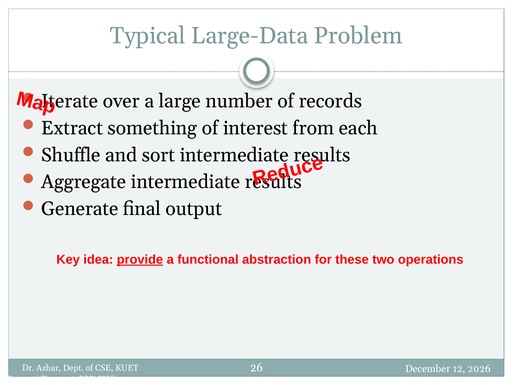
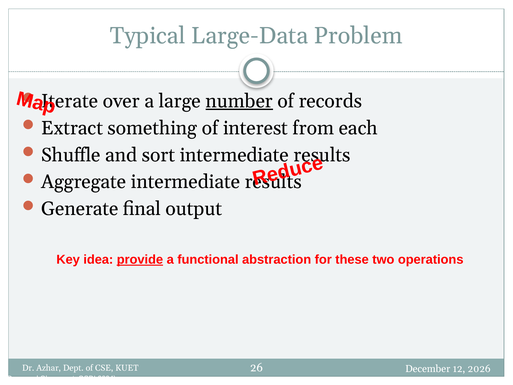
number underline: none -> present
